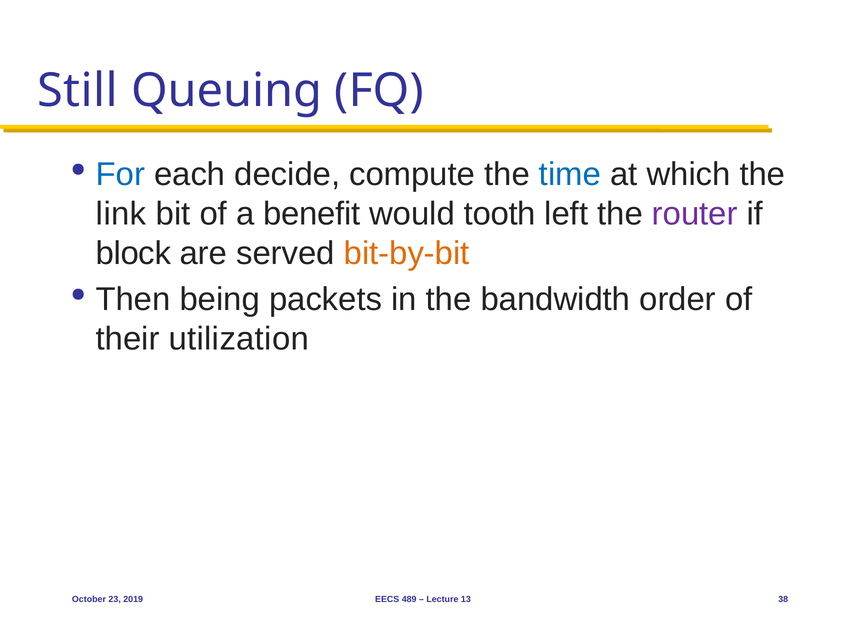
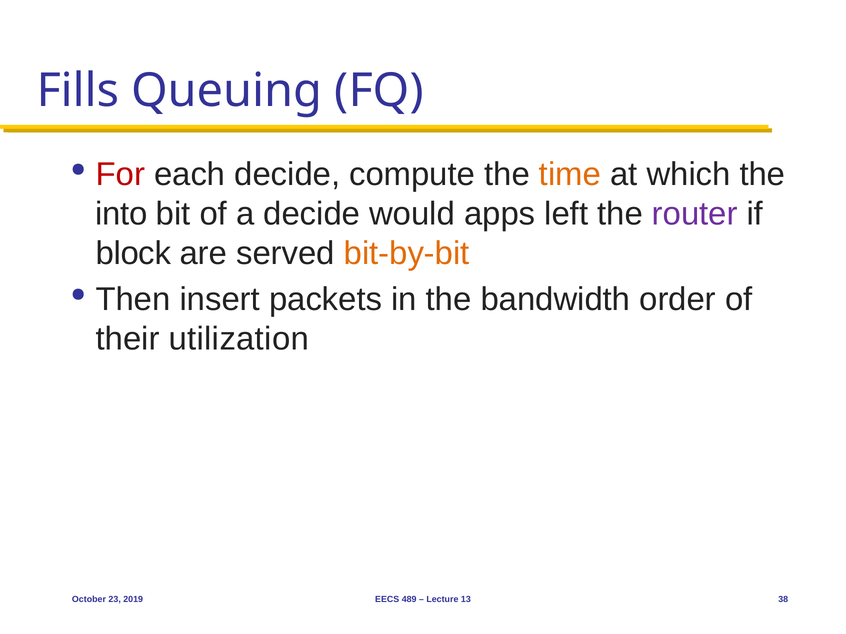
Still: Still -> Fills
For colour: blue -> red
time colour: blue -> orange
link: link -> into
a benefit: benefit -> decide
tooth: tooth -> apps
being: being -> insert
